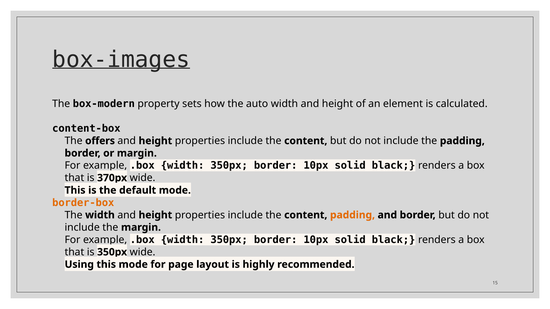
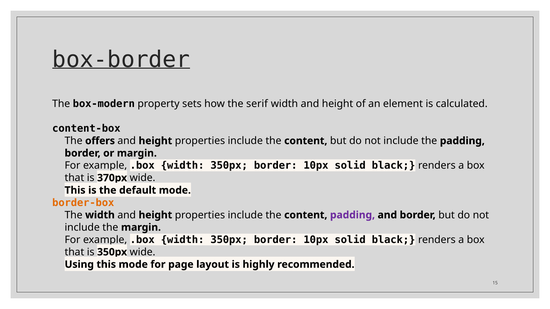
box-images: box-images -> box-border
auto: auto -> serif
padding at (353, 215) colour: orange -> purple
